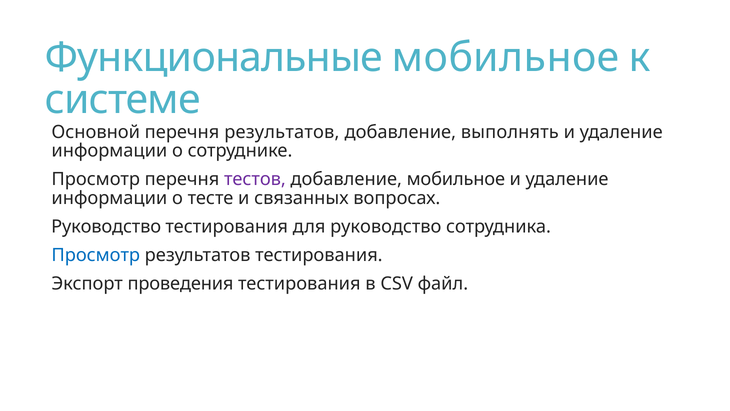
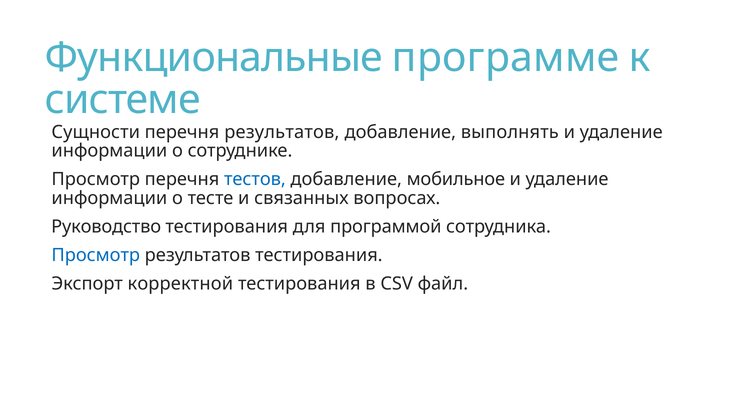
Функциональные мобильное: мобильное -> программе
Основной: Основной -> Сущности
тестов colour: purple -> blue
для руководство: руководство -> программой
проведения: проведения -> корректной
